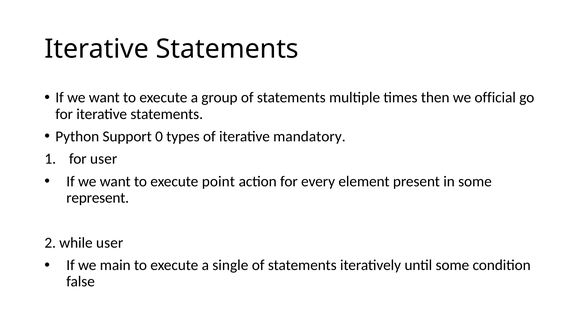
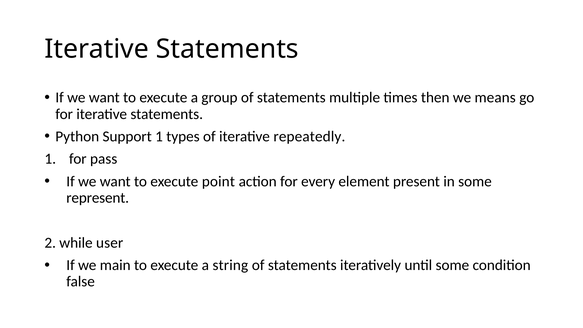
official: official -> means
Support 0: 0 -> 1
mandatory: mandatory -> repeatedly
for user: user -> pass
single: single -> string
